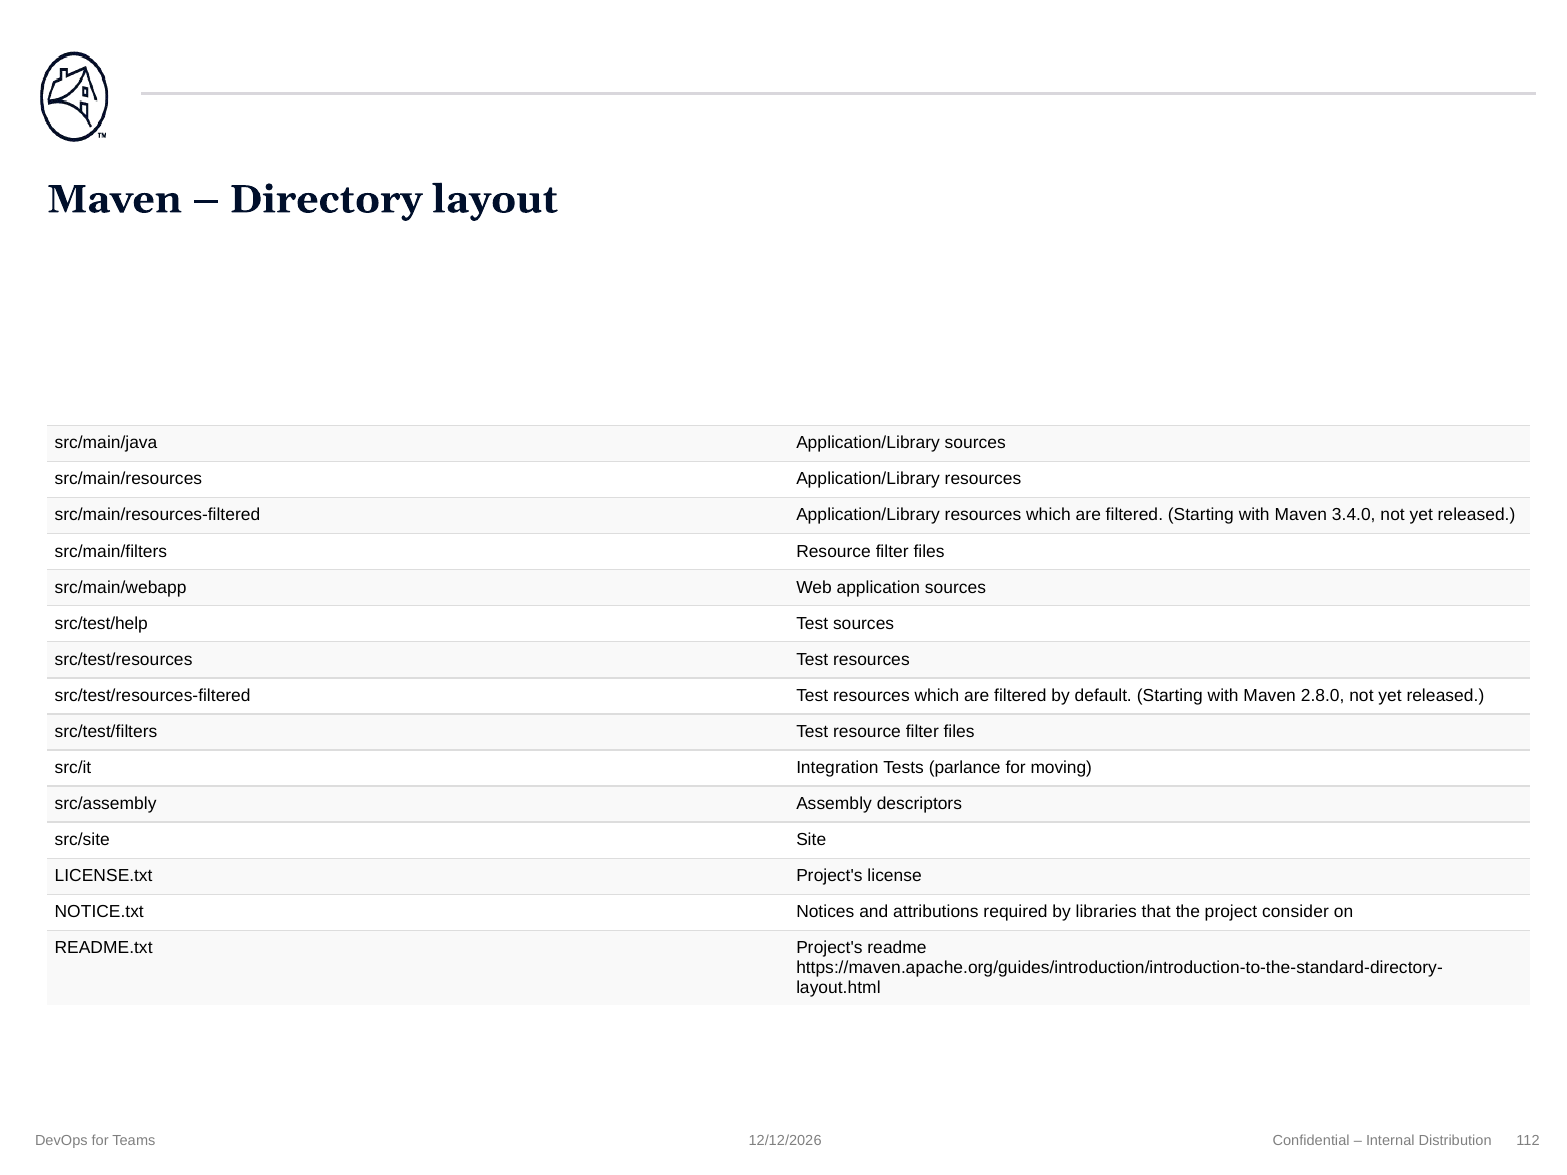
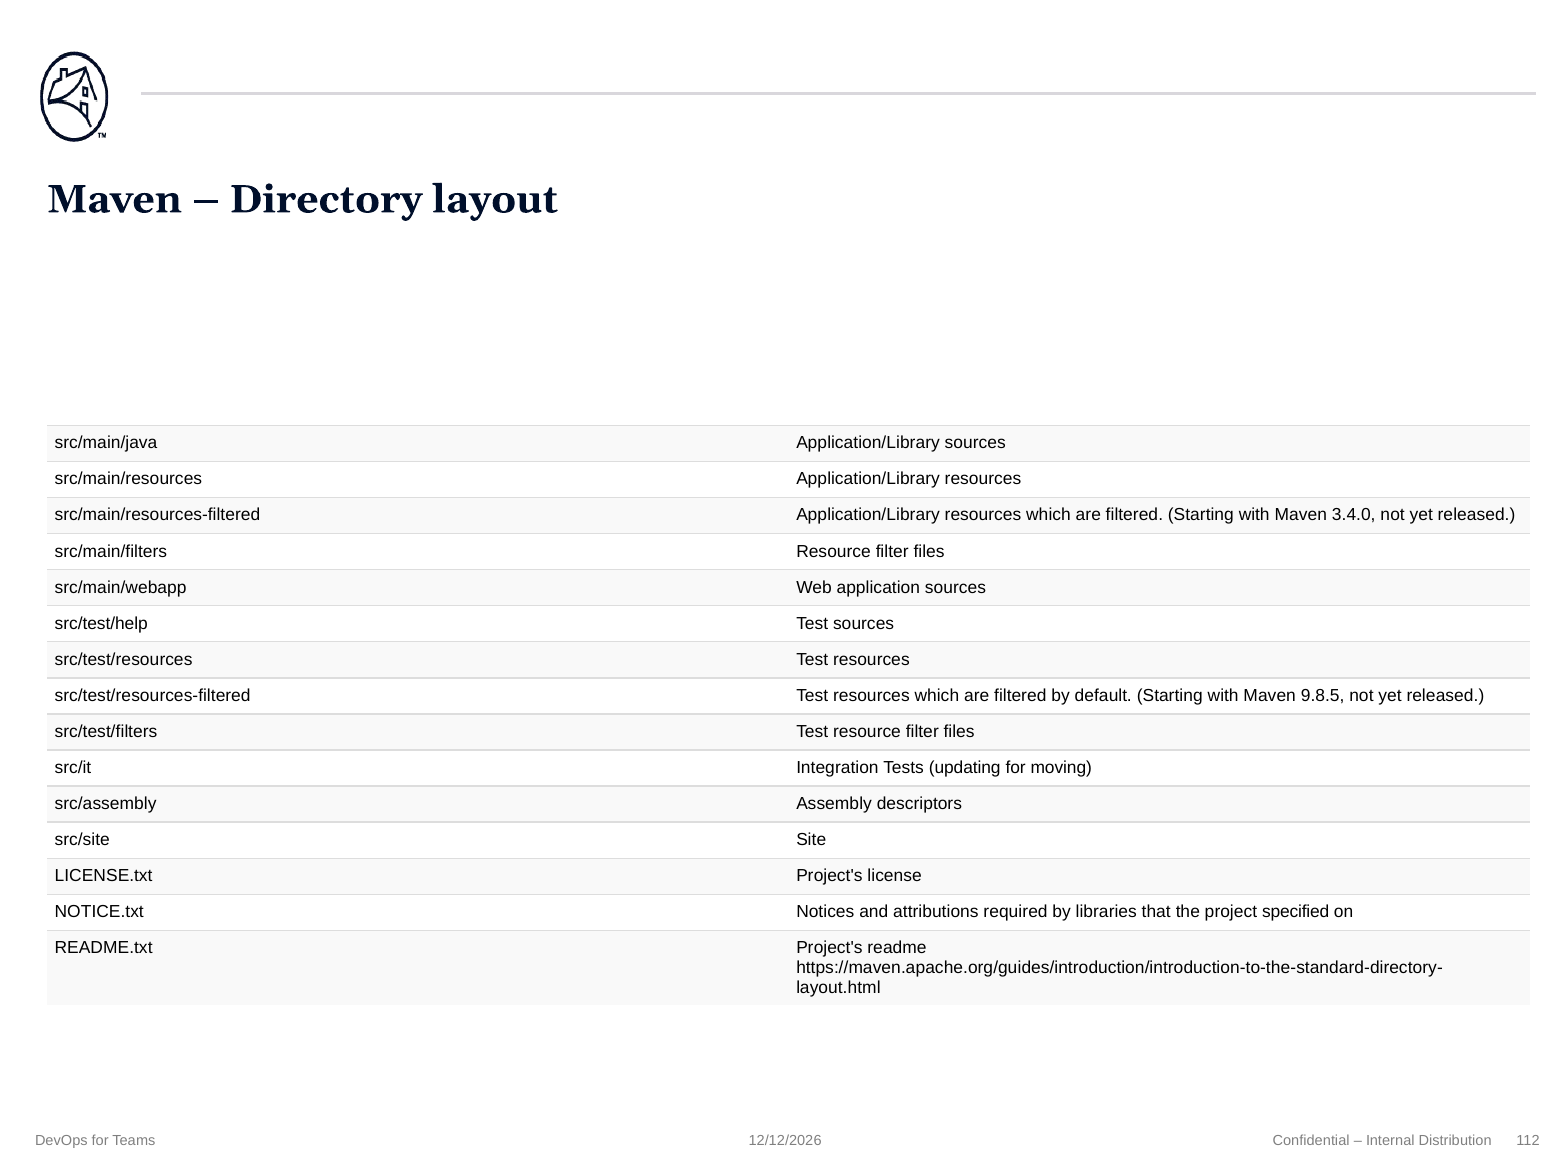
2.8.0: 2.8.0 -> 9.8.5
parlance: parlance -> updating
consider: consider -> specified
